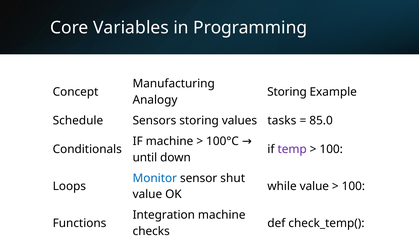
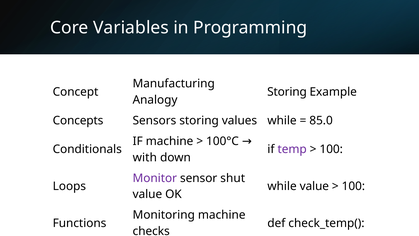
Schedule: Schedule -> Concepts
values tasks: tasks -> while
until: until -> with
Monitor colour: blue -> purple
Integration: Integration -> Monitoring
